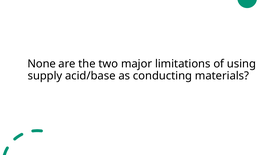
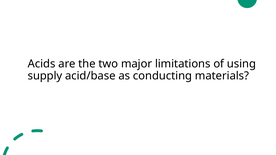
None: None -> Acids
